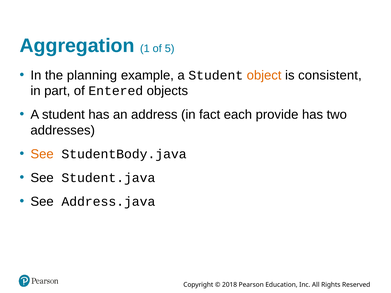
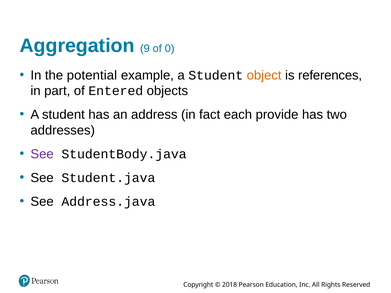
1: 1 -> 9
5: 5 -> 0
planning: planning -> potential
consistent: consistent -> references
See at (42, 154) colour: orange -> purple
